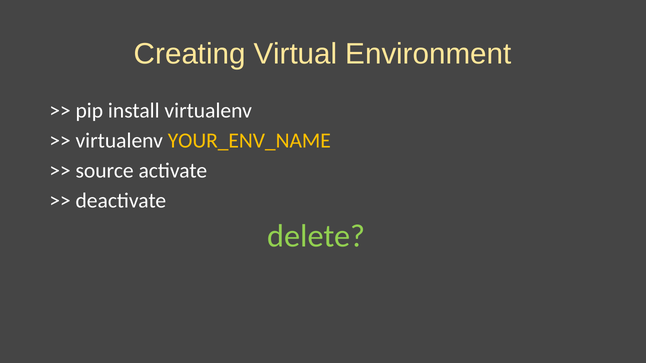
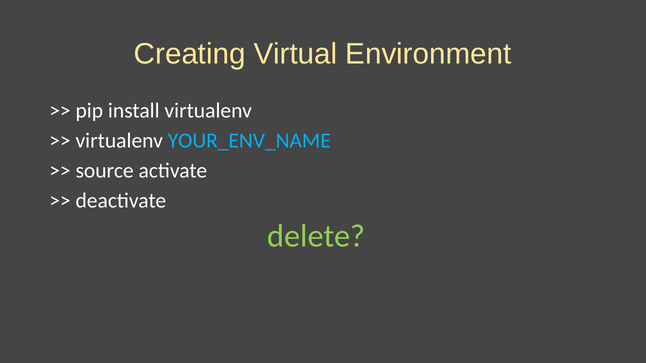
YOUR_ENV_NAME colour: yellow -> light blue
